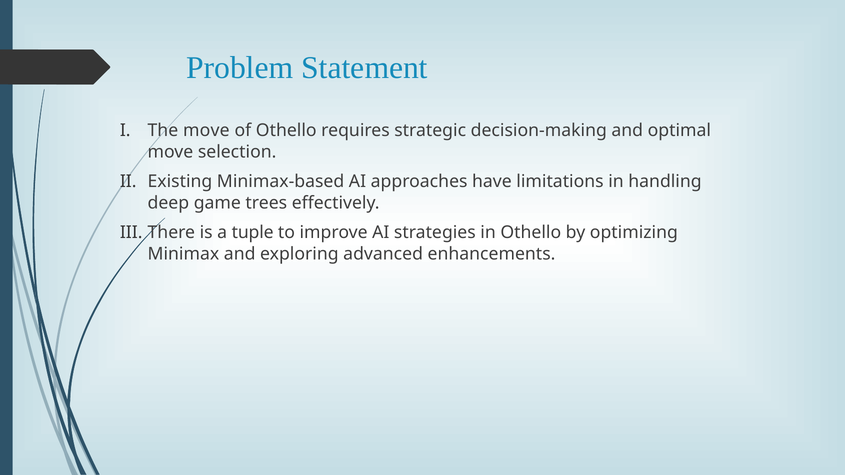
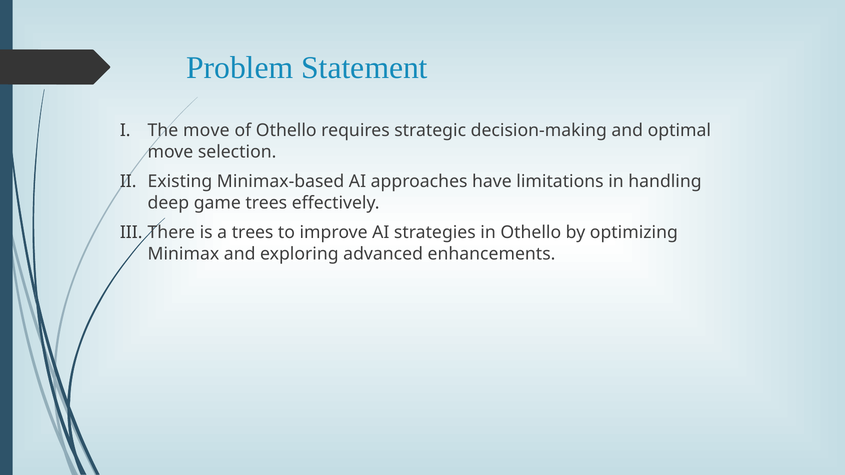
a tuple: tuple -> trees
